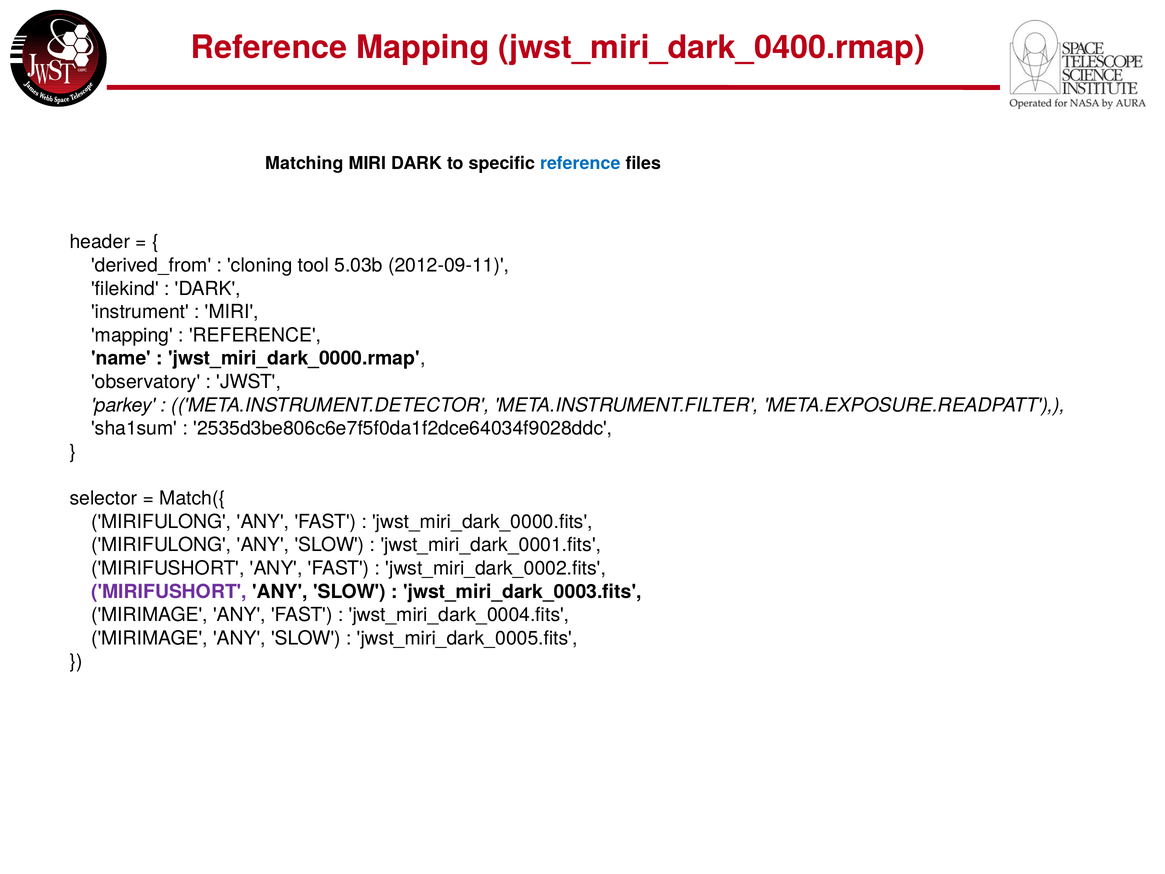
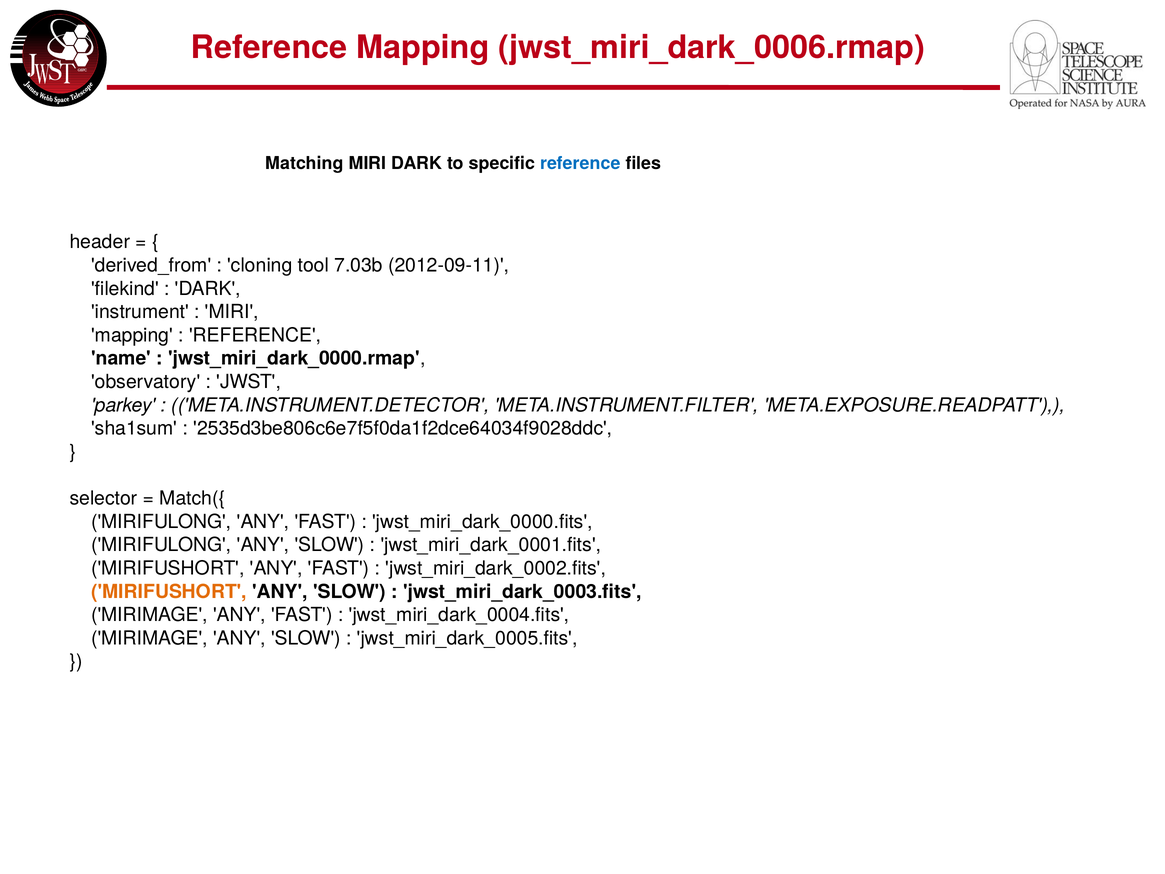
jwst_miri_dark_0400.rmap: jwst_miri_dark_0400.rmap -> jwst_miri_dark_0006.rmap
5.03b: 5.03b -> 7.03b
MIRIFUSHORT at (169, 591) colour: purple -> orange
